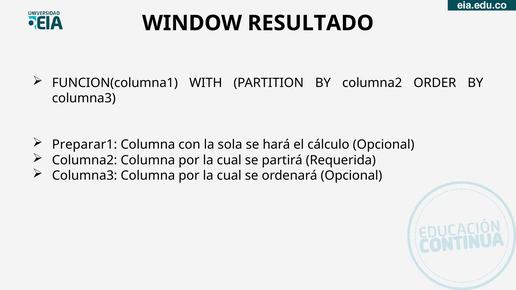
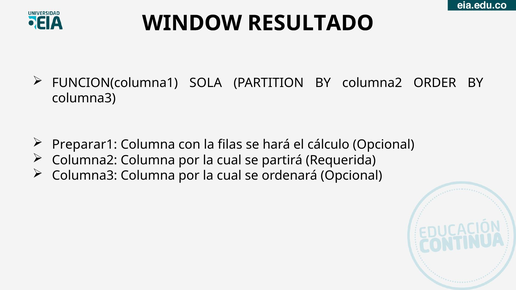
WITH: WITH -> SOLA
sola: sola -> filas
